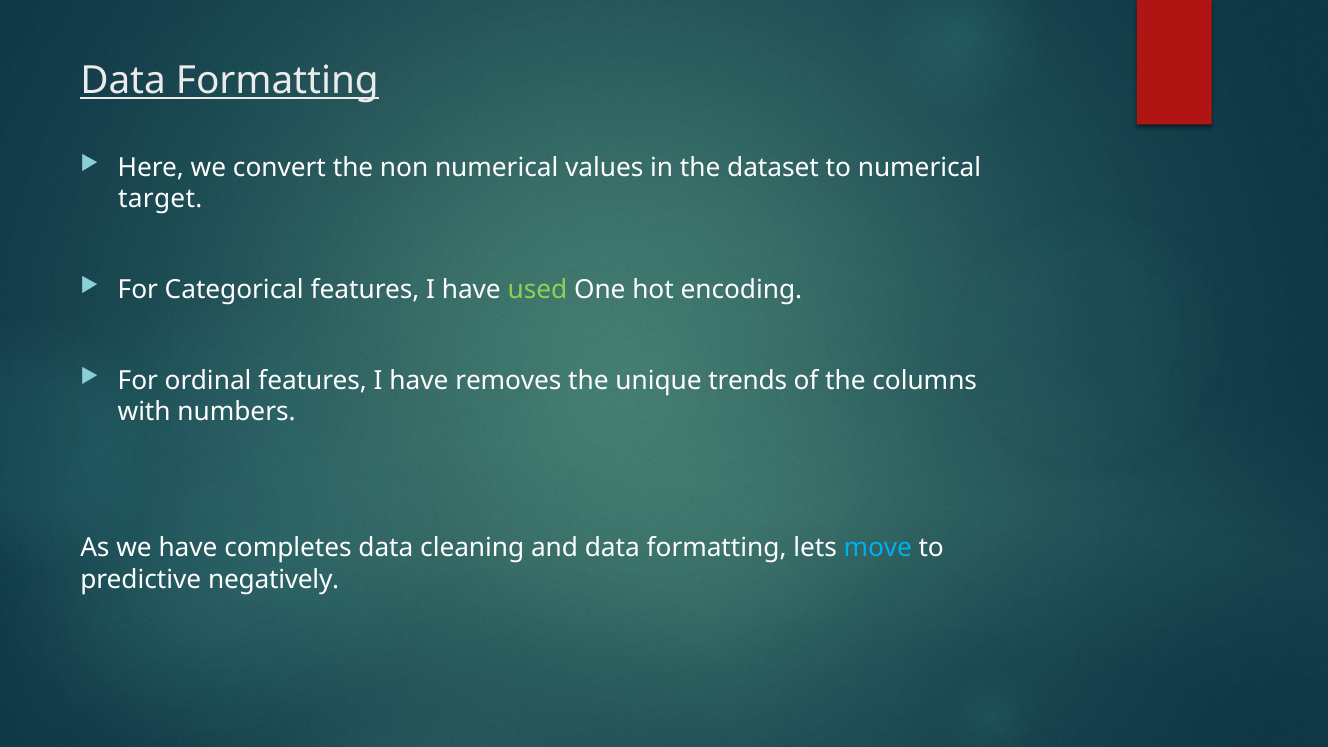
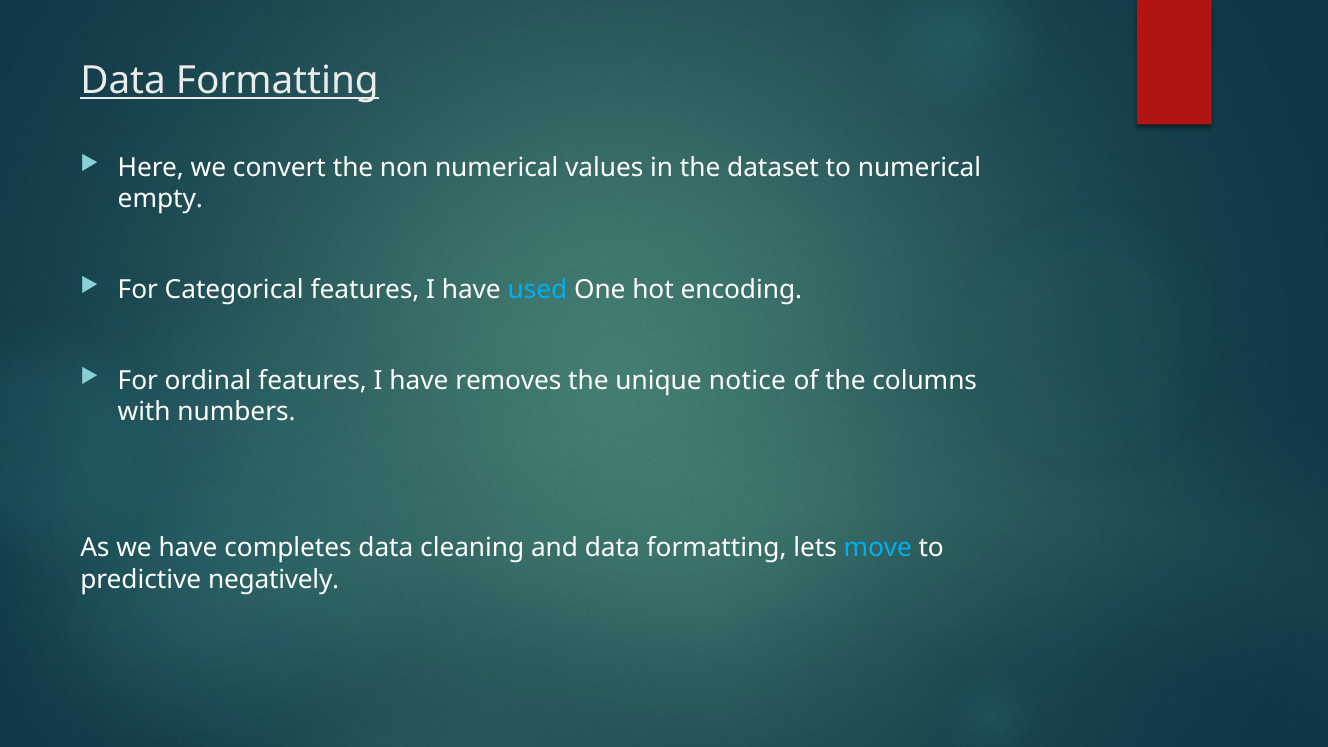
target: target -> empty
used colour: light green -> light blue
trends: trends -> notice
